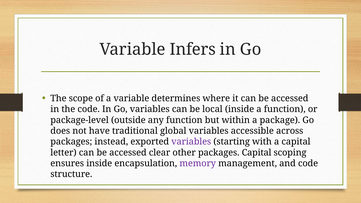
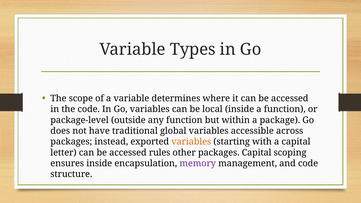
Infers: Infers -> Types
variables at (191, 142) colour: purple -> orange
clear: clear -> rules
